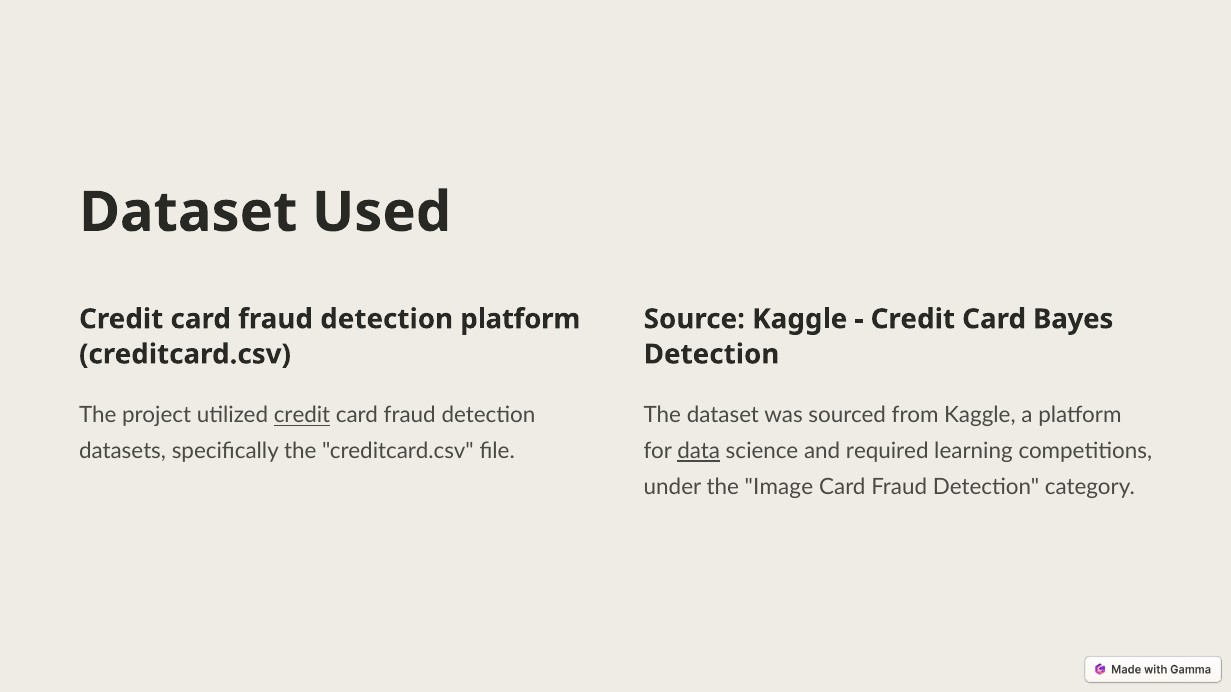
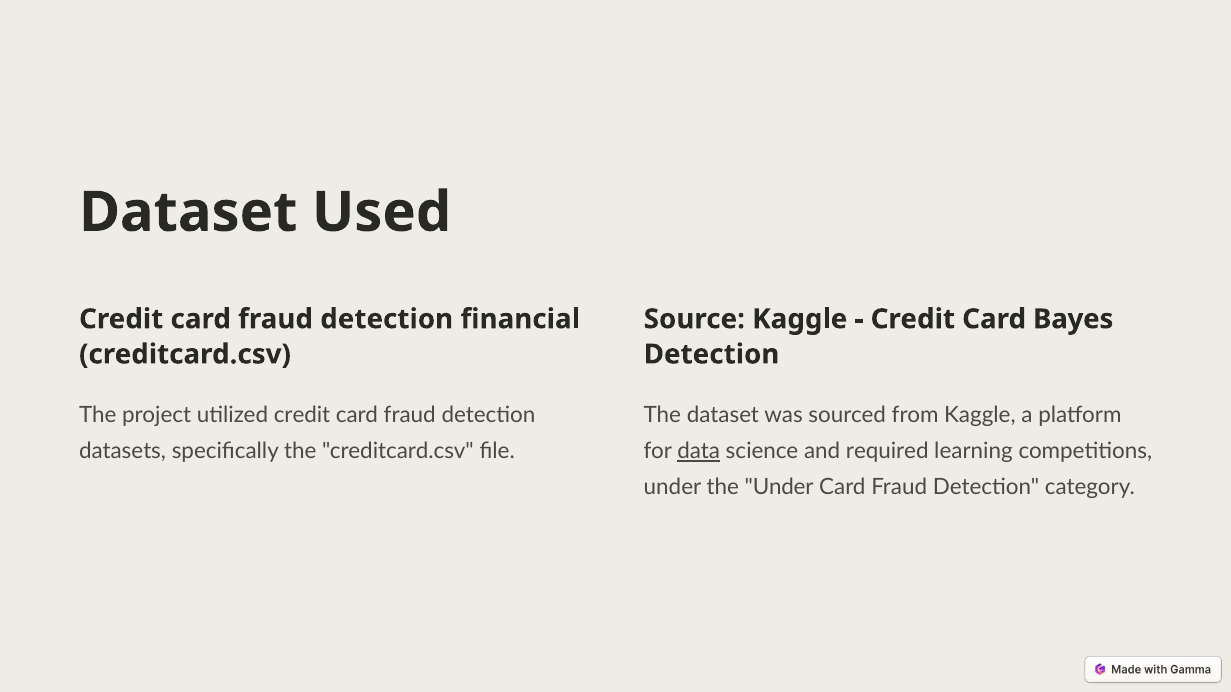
detection platform: platform -> financial
credit at (302, 416) underline: present -> none
the Image: Image -> Under
